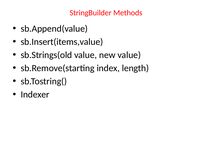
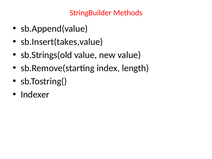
sb.Insert(items,value: sb.Insert(items,value -> sb.Insert(takes,value
